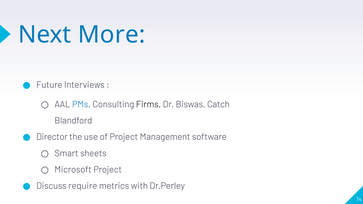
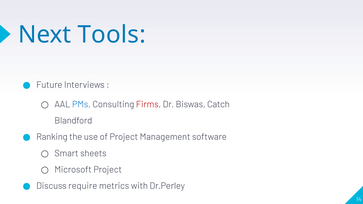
More: More -> Tools
Firms colour: black -> red
Director: Director -> Ranking
